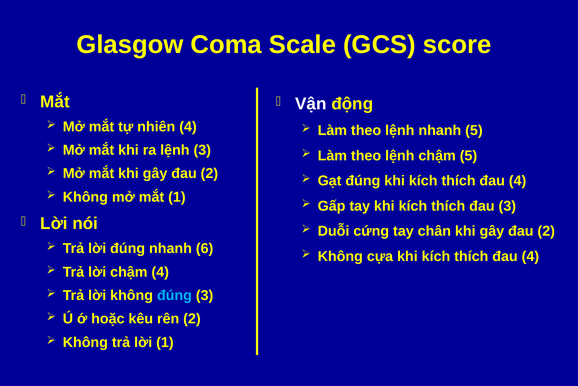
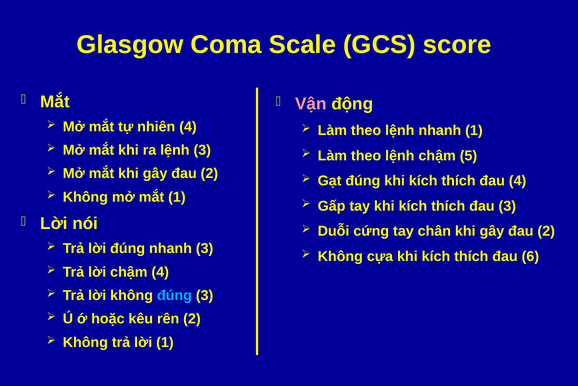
Vận colour: white -> pink
nhanh 5: 5 -> 1
nhanh 6: 6 -> 3
4 at (530, 256): 4 -> 6
